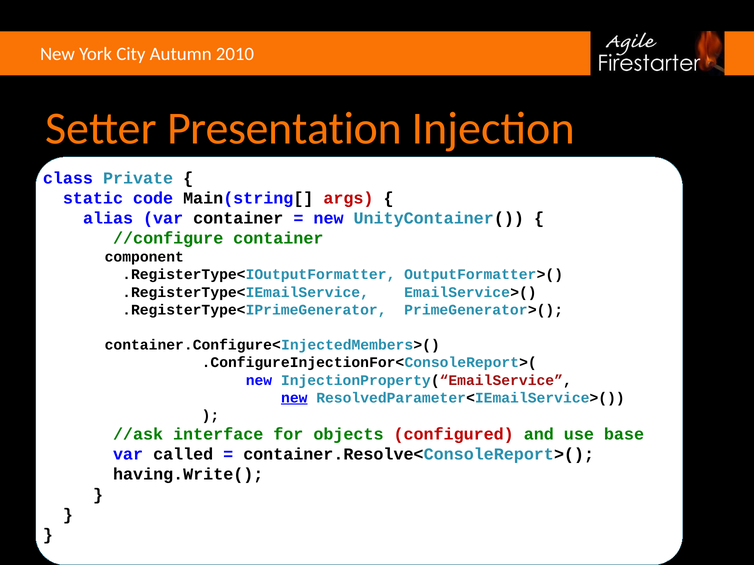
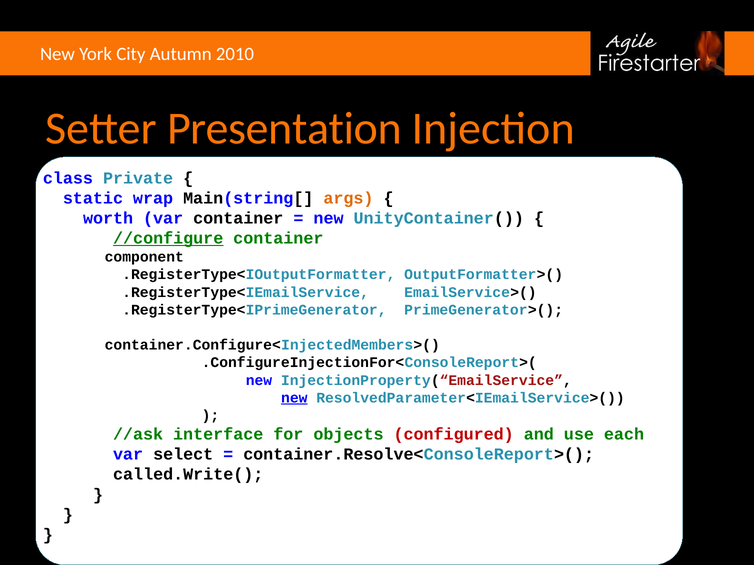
code: code -> wrap
args colour: red -> orange
alias: alias -> worth
//configure underline: none -> present
base: base -> each
called: called -> select
having.Write(: having.Write( -> called.Write(
